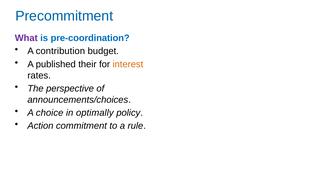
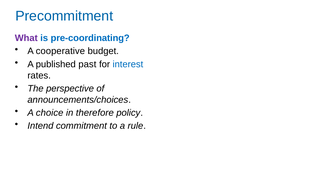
pre-coordination: pre-coordination -> pre-coordinating
contribution: contribution -> cooperative
their: their -> past
interest colour: orange -> blue
optimally: optimally -> therefore
Action: Action -> Intend
